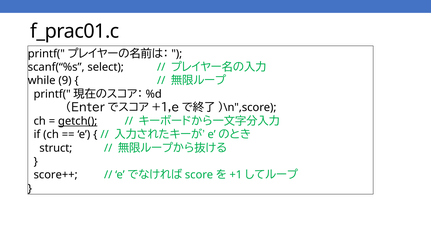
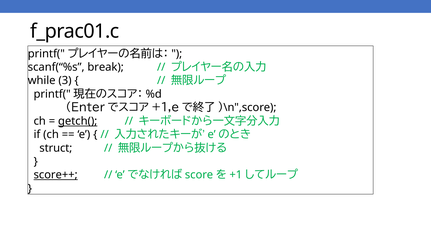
select: select -> break
9: 9 -> 3
score++ underline: none -> present
